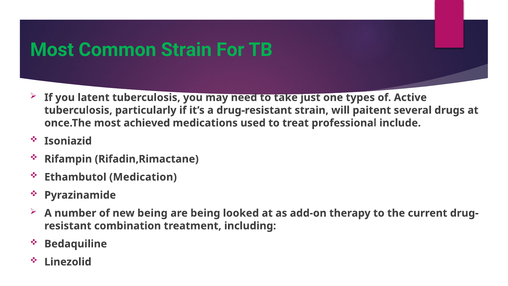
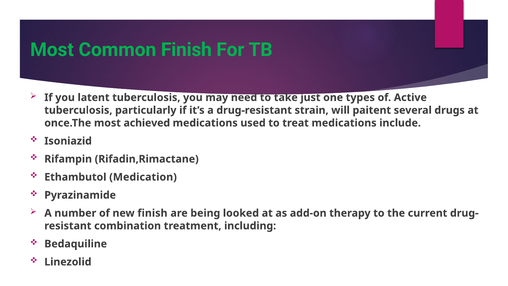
Common Strain: Strain -> Finish
treat professional: professional -> medications
new being: being -> finish
